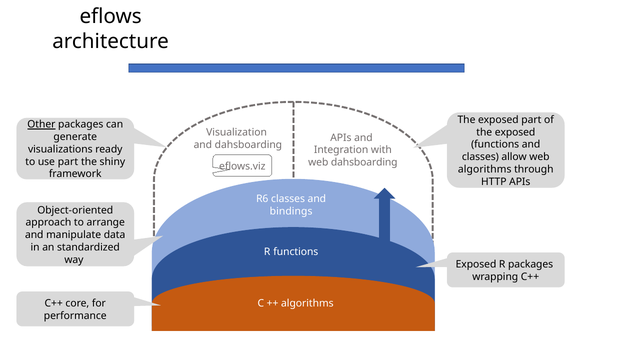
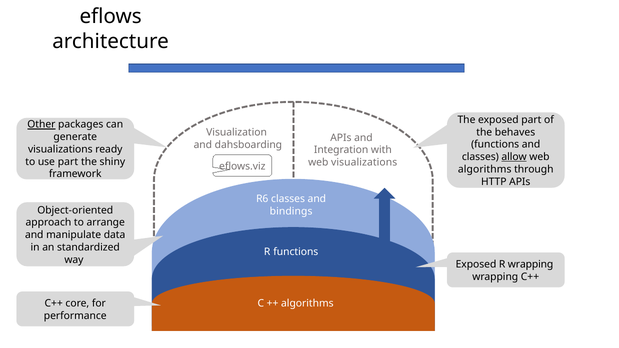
exposed at (515, 132): exposed -> behaves
allow underline: none -> present
web dahsboarding: dahsboarding -> visualizations
R packages: packages -> wrapping
